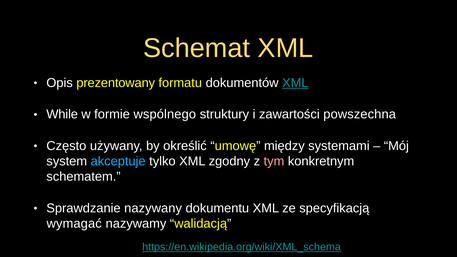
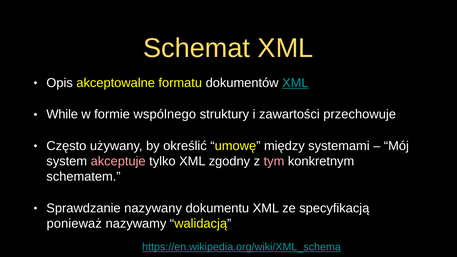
prezentowany: prezentowany -> akceptowalne
powszechna: powszechna -> przechowuje
akceptuje colour: light blue -> pink
wymagać: wymagać -> ponieważ
